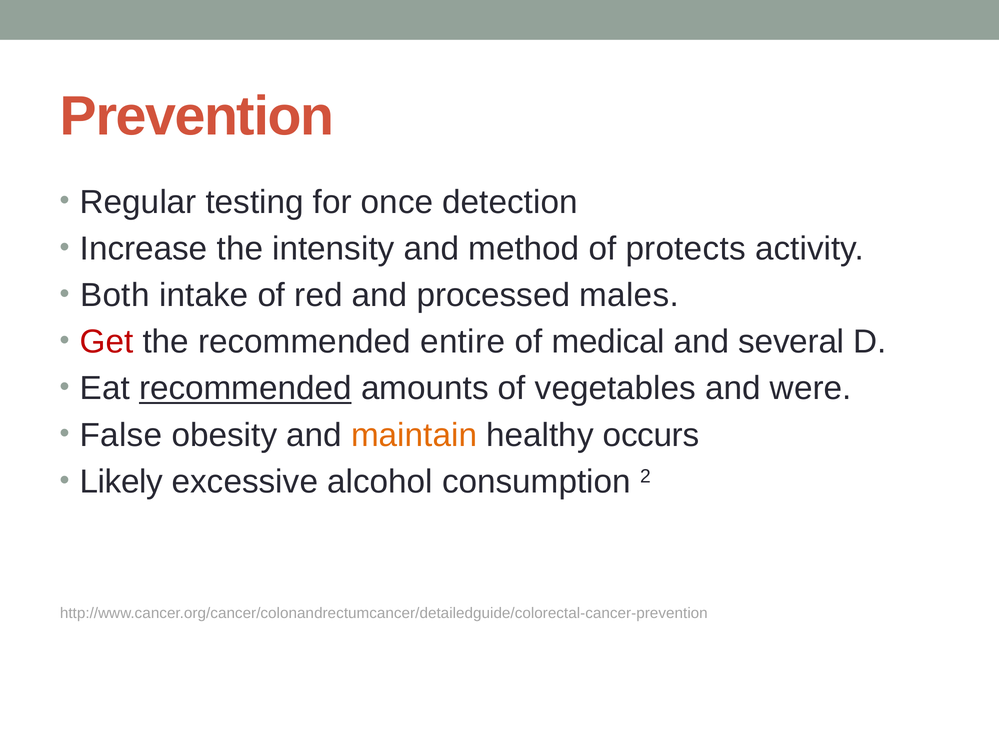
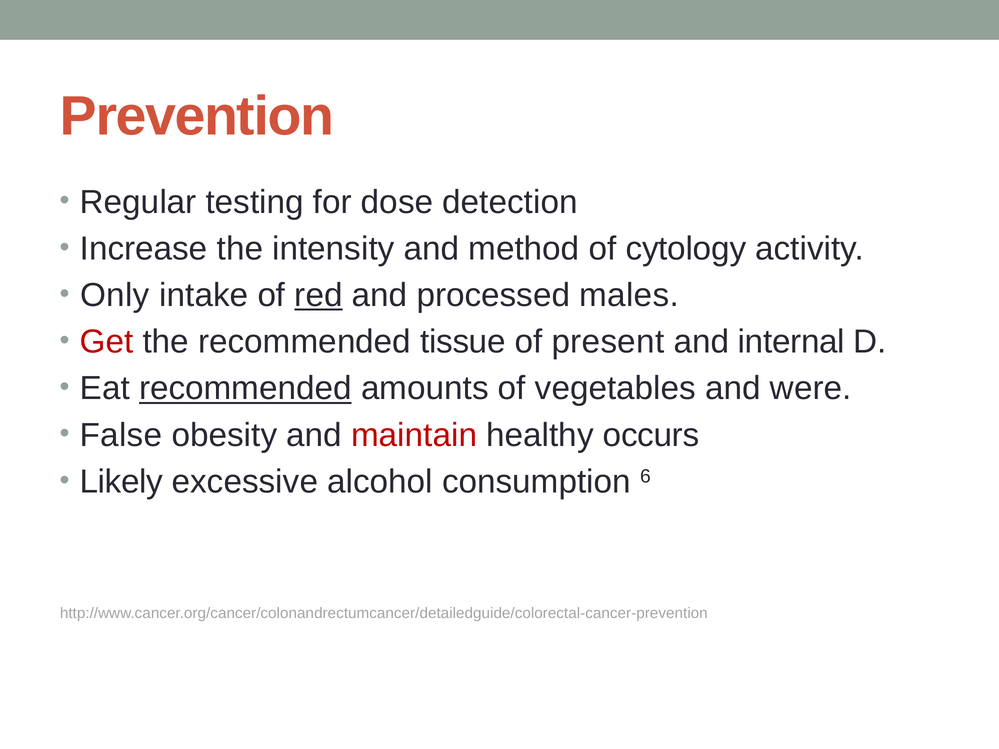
once: once -> dose
protects: protects -> cytology
Both: Both -> Only
red underline: none -> present
entire: entire -> tissue
medical: medical -> present
several: several -> internal
maintain colour: orange -> red
2: 2 -> 6
